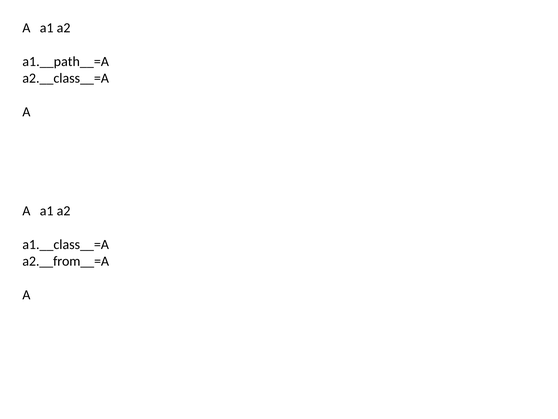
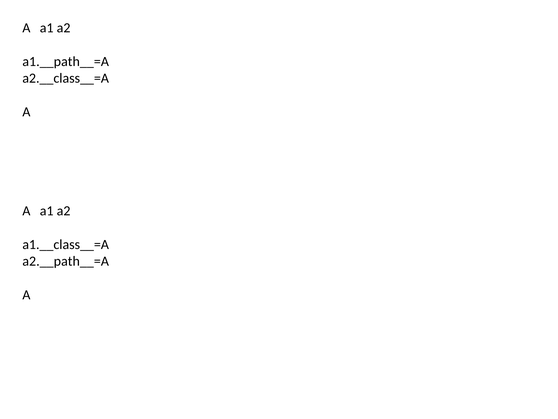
a2.__from__=A: a2.__from__=A -> a2.__path__=A
